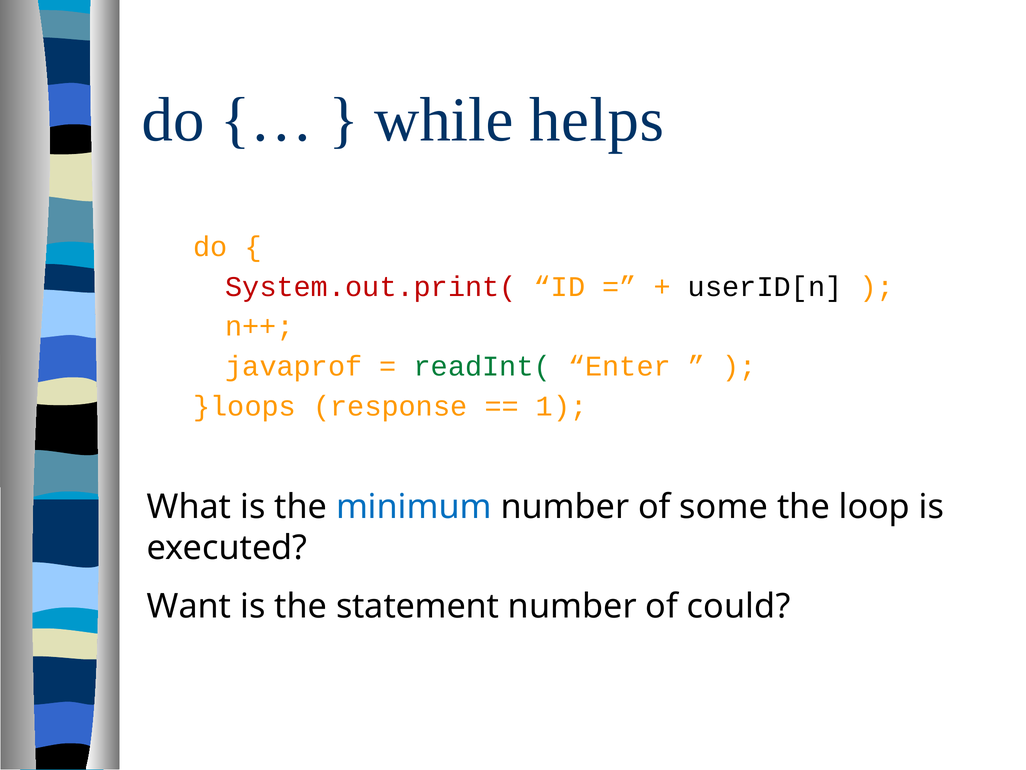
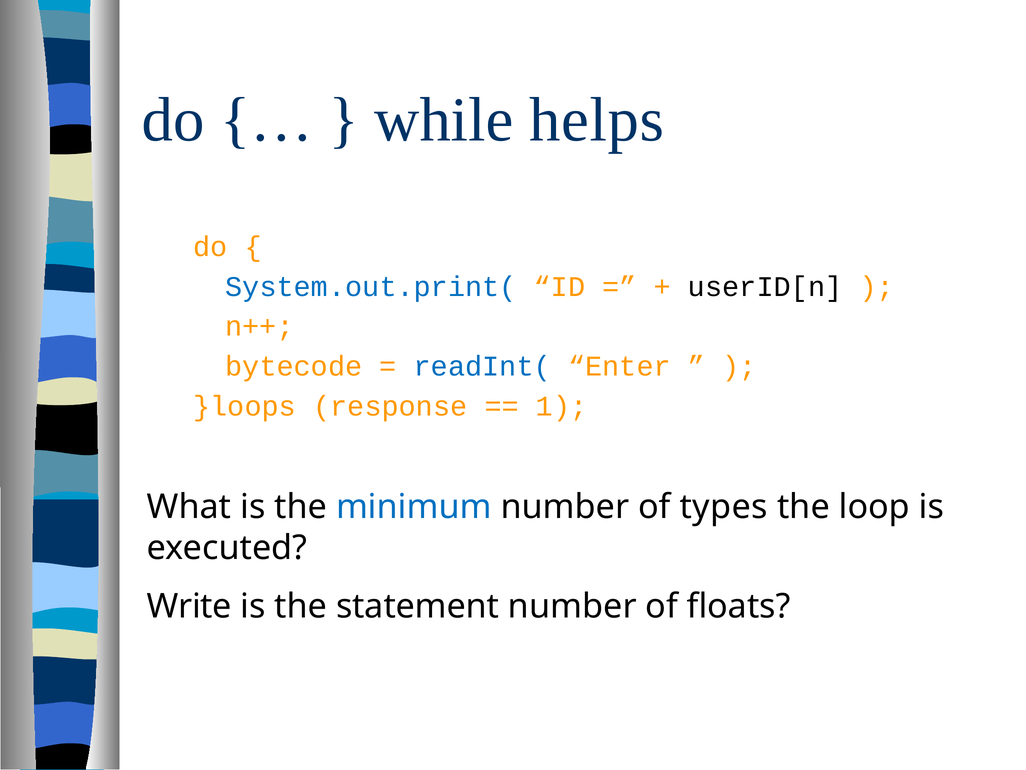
System.out.print( colour: red -> blue
javaprof: javaprof -> bytecode
readInt( colour: green -> blue
some: some -> types
Want: Want -> Write
could: could -> floats
